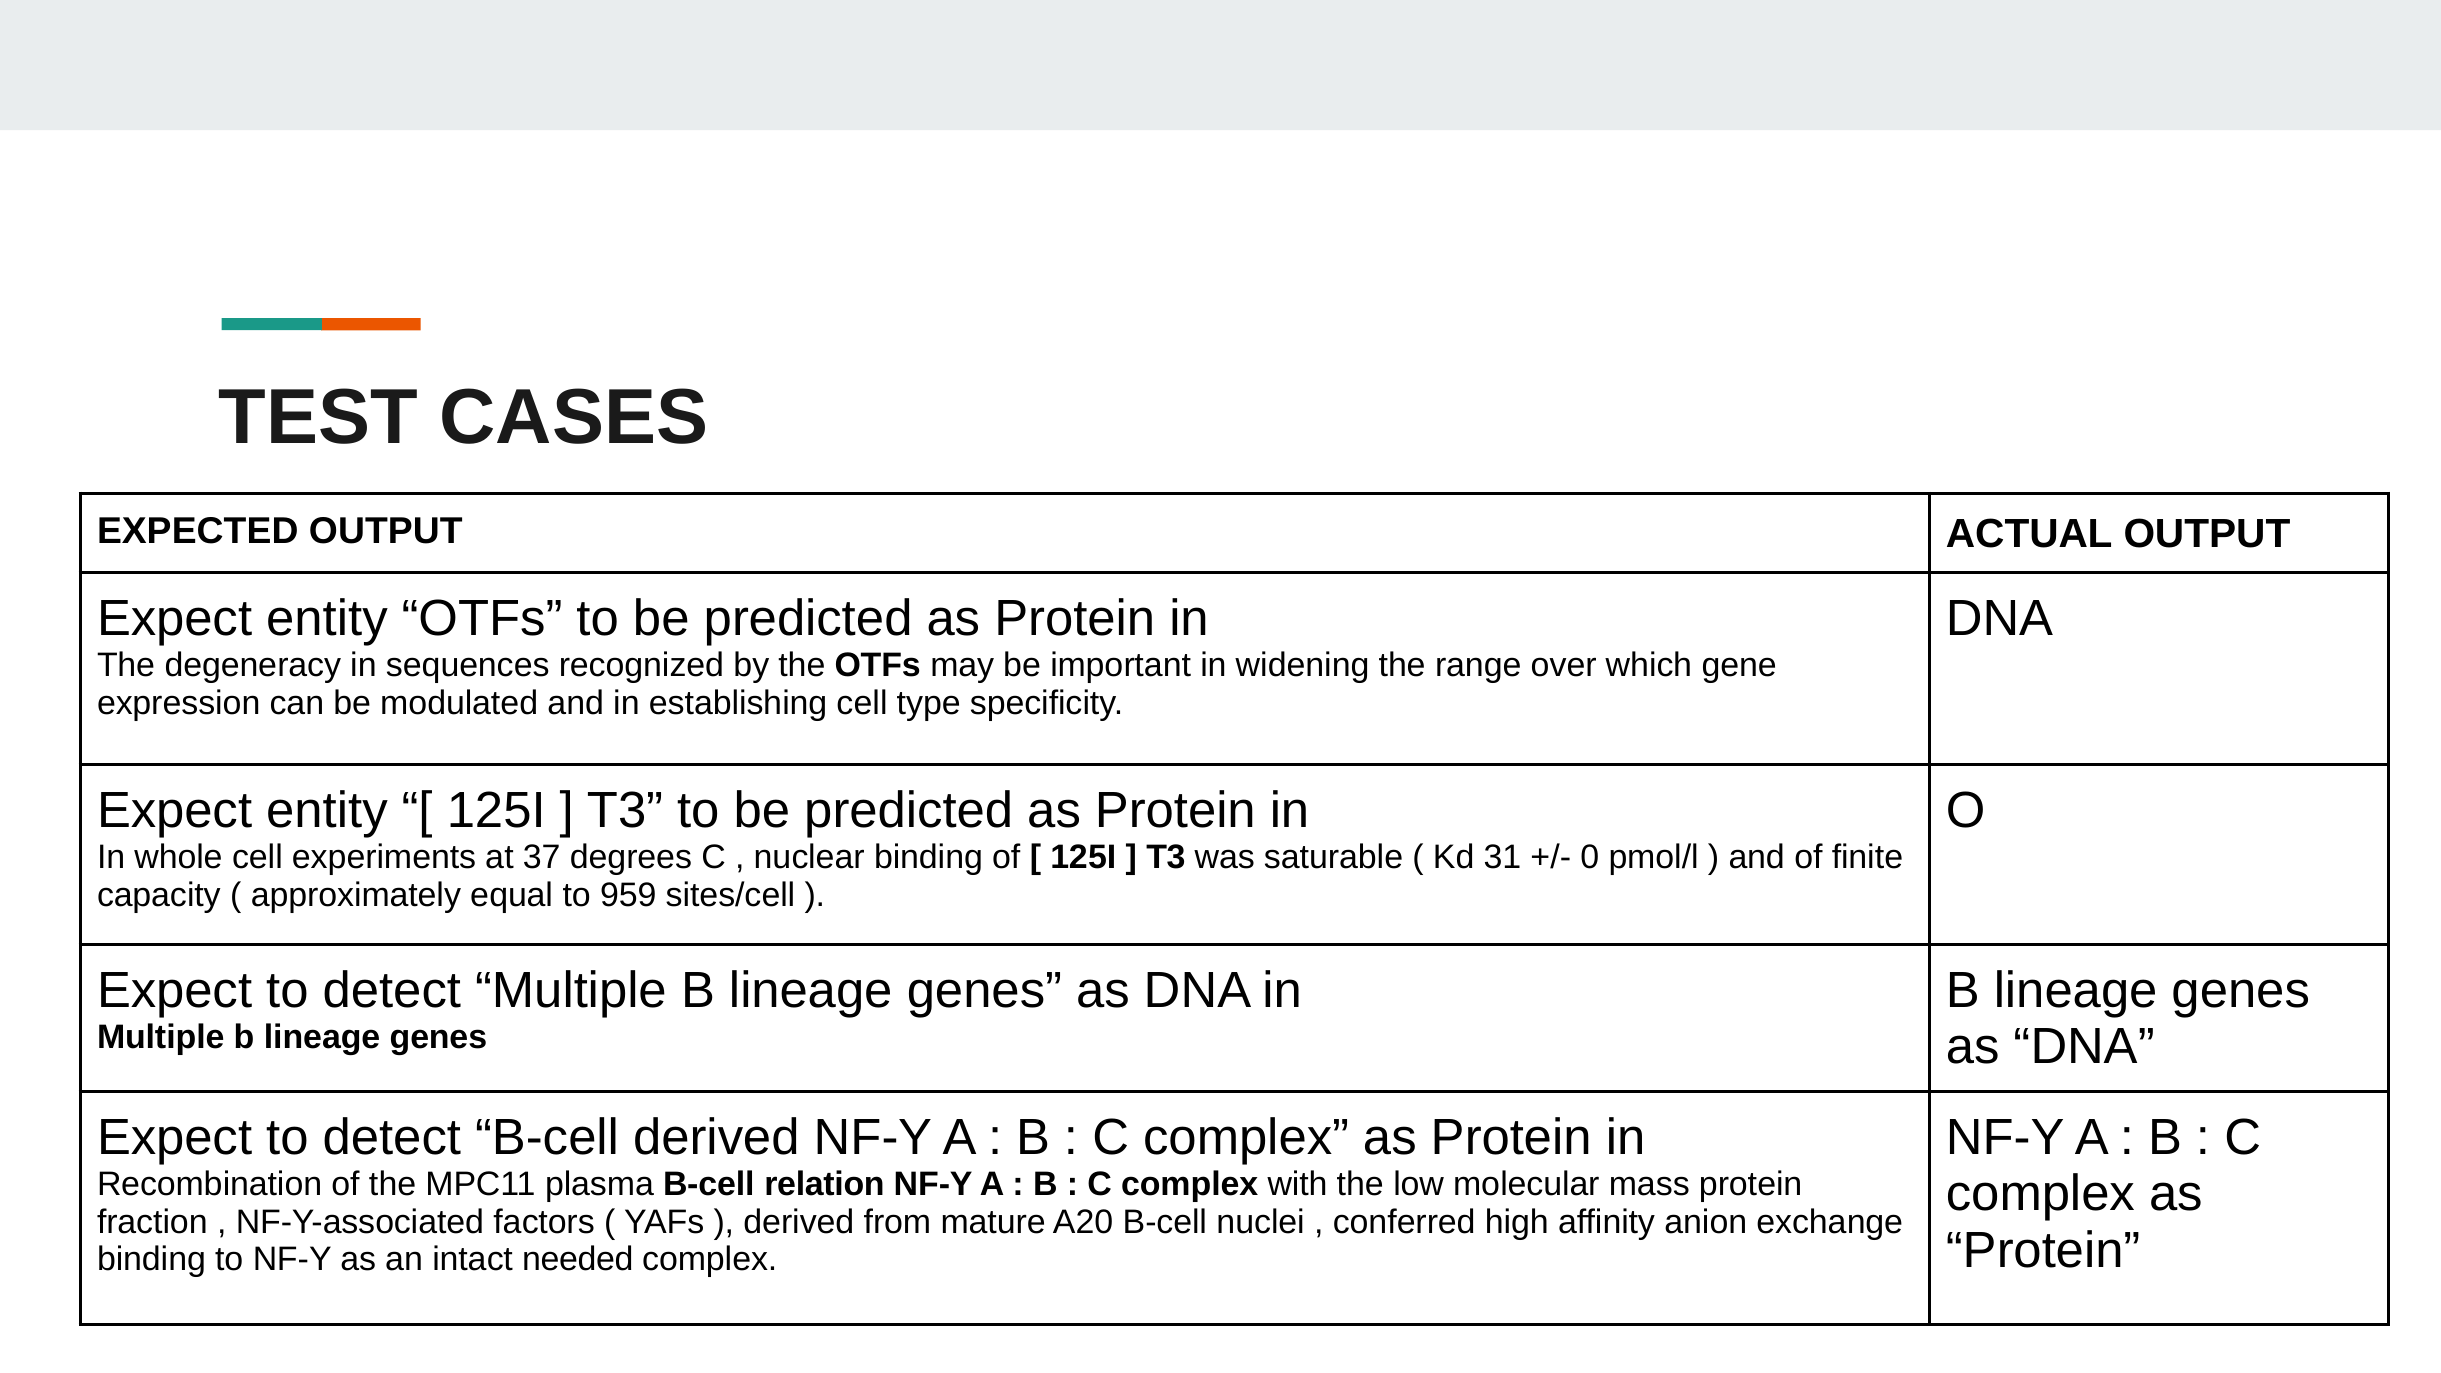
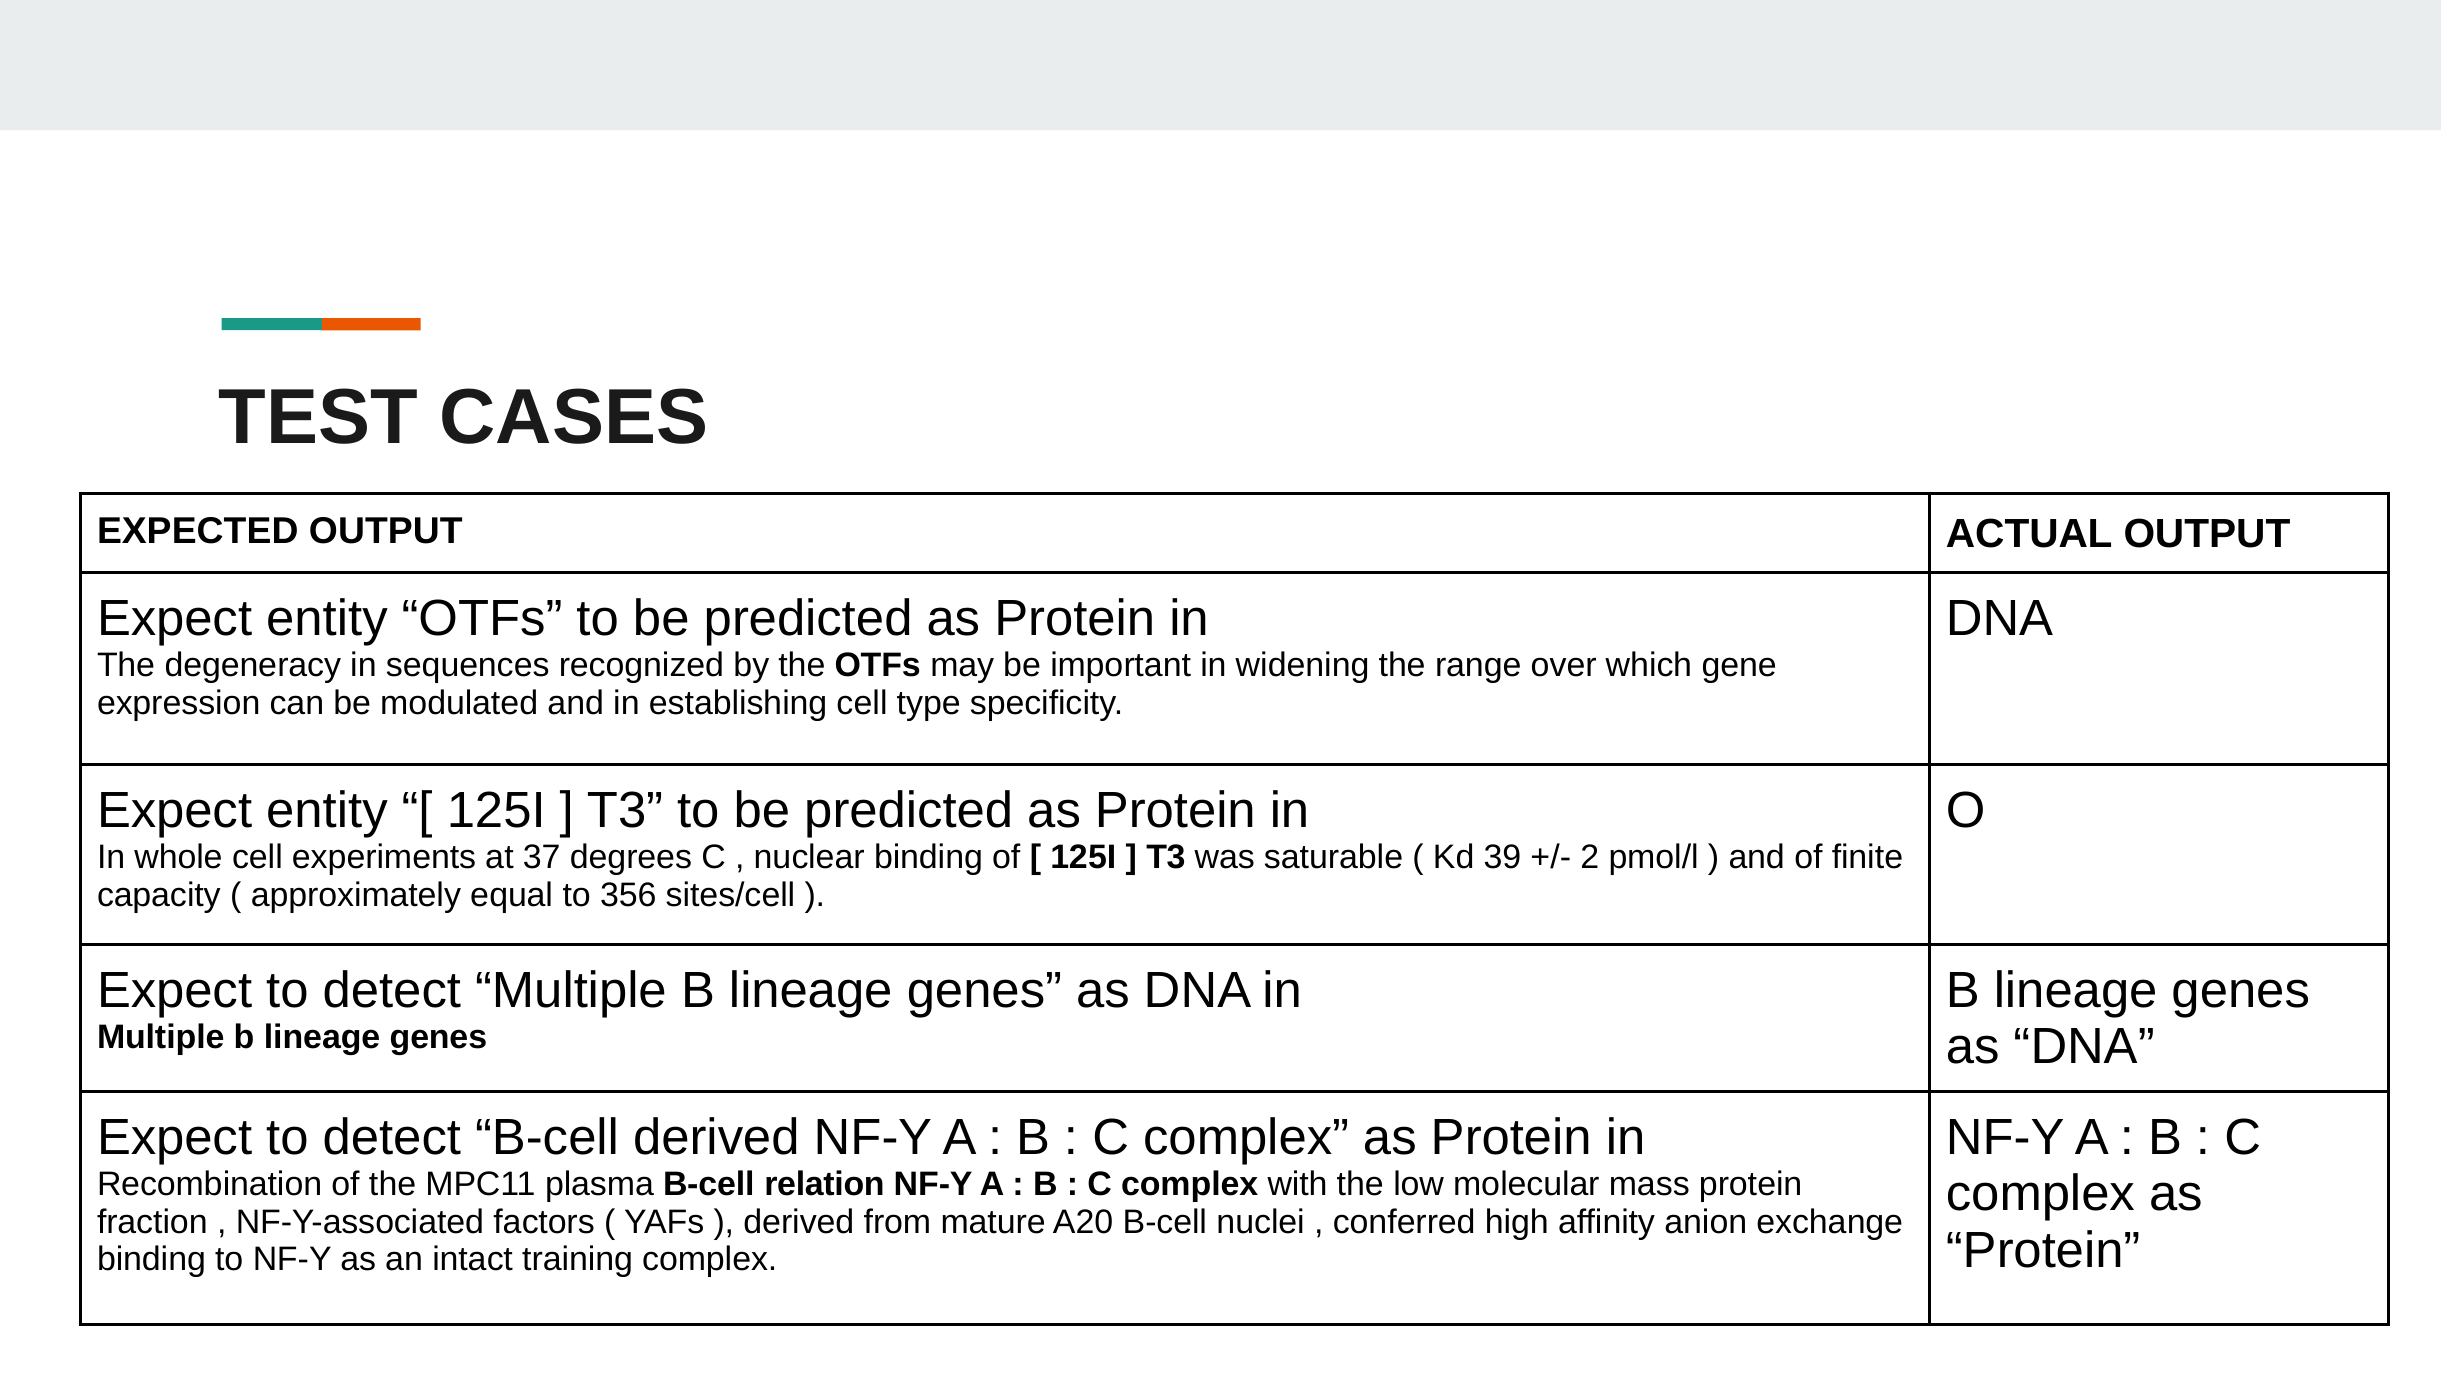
31: 31 -> 39
0: 0 -> 2
959: 959 -> 356
needed: needed -> training
